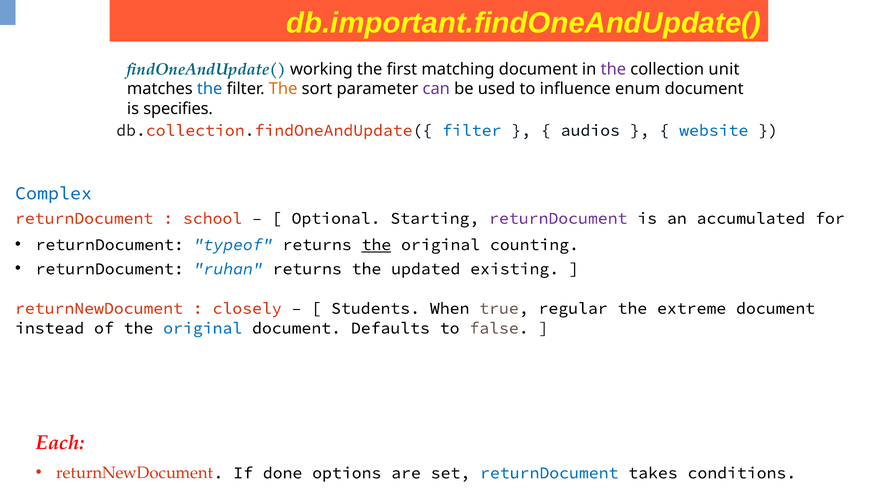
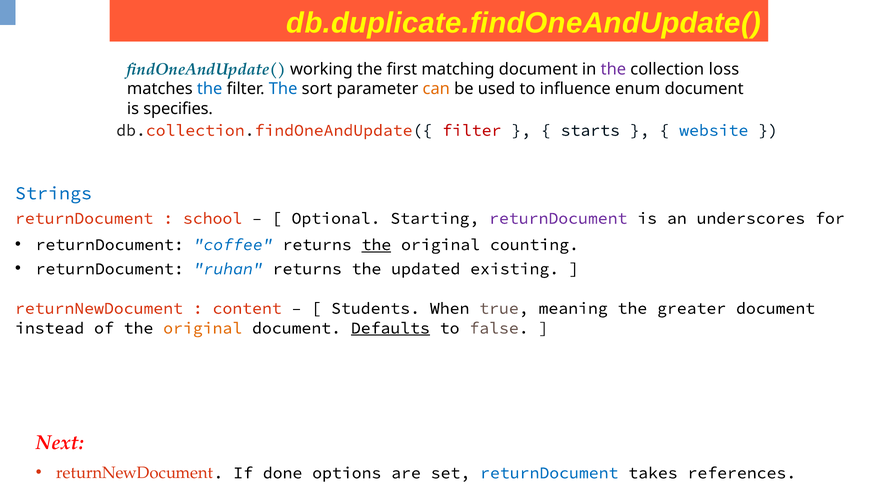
db.important.findOneAndUpdate(: db.important.findOneAndUpdate( -> db.duplicate.findOneAndUpdate(
unit: unit -> loss
The at (283, 89) colour: orange -> blue
can colour: purple -> orange
filter at (472, 130) colour: blue -> red
audios: audios -> starts
Complex: Complex -> Strings
accumulated: accumulated -> underscores
typeof: typeof -> coffee
closely: closely -> content
regular: regular -> meaning
extreme: extreme -> greater
original at (203, 328) colour: blue -> orange
Defaults underline: none -> present
Each: Each -> Next
conditions: conditions -> references
